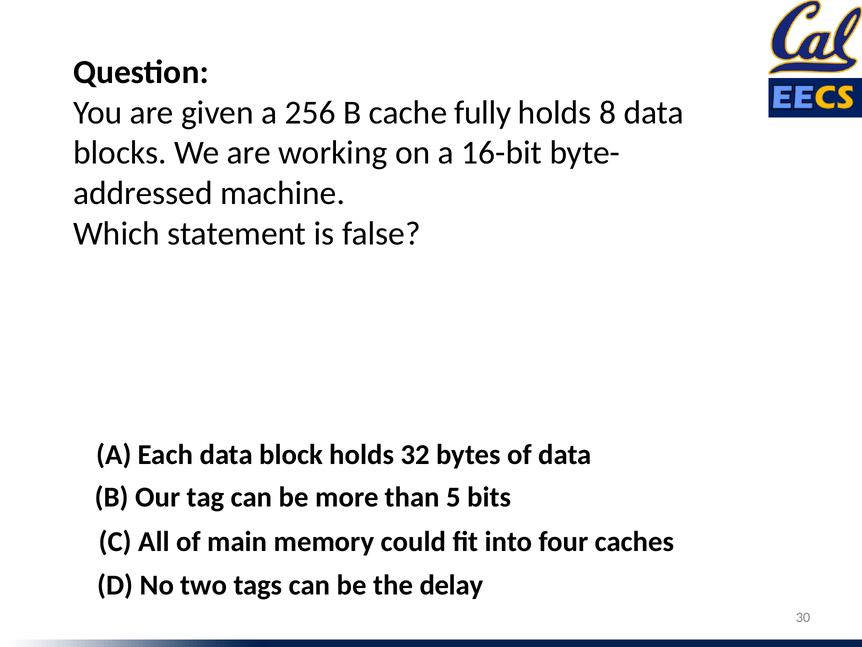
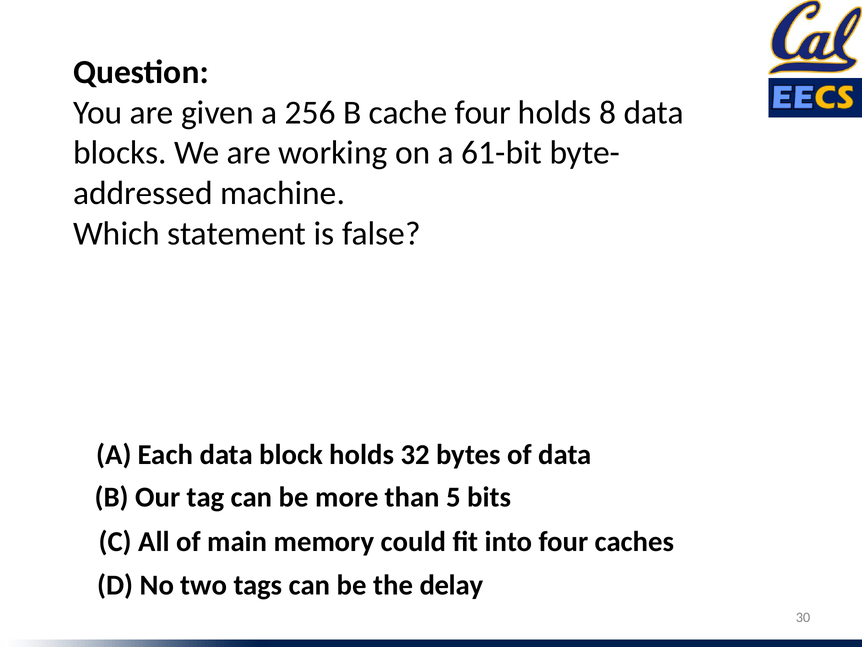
cache fully: fully -> four
16-bit: 16-bit -> 61-bit
